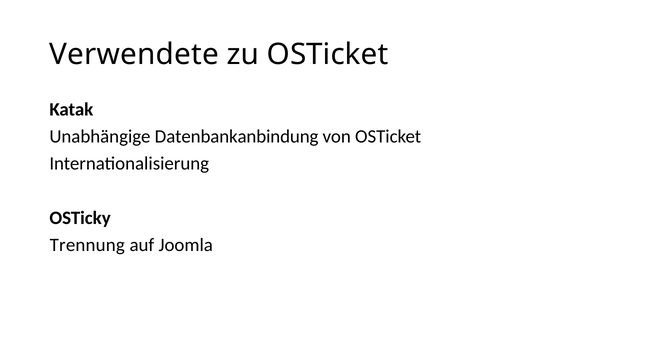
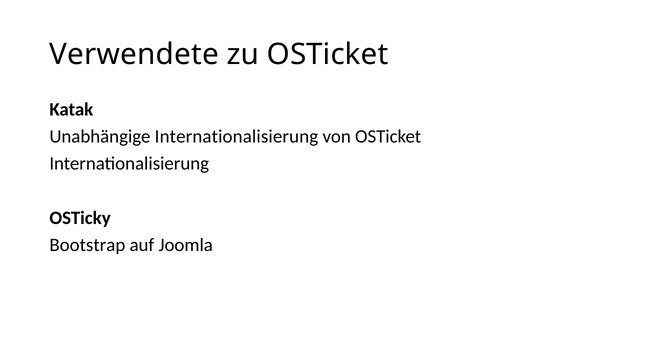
Unabhängige Datenbankanbindung: Datenbankanbindung -> Internationalisierung
Trennung: Trennung -> Bootstrap
